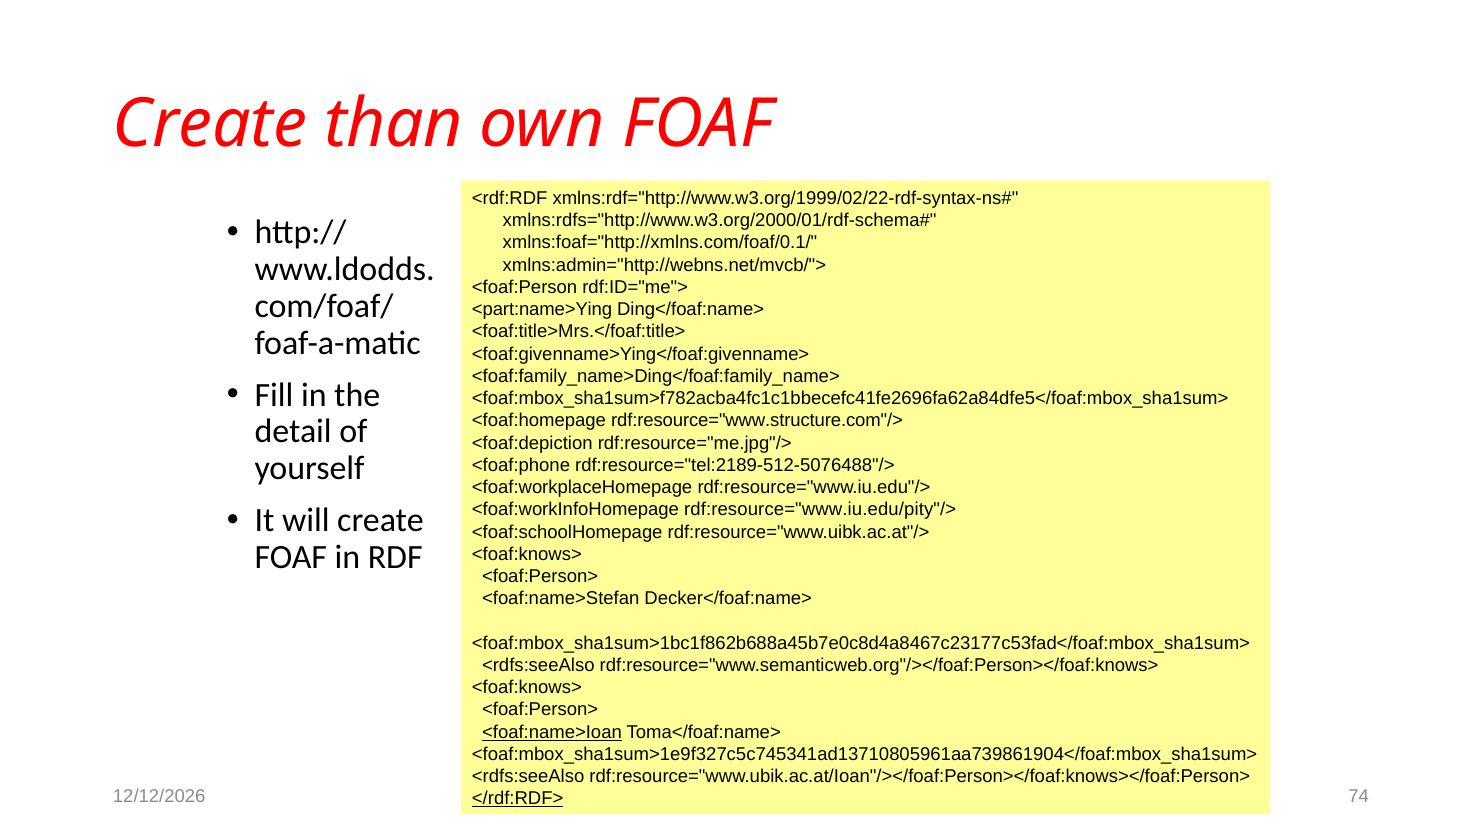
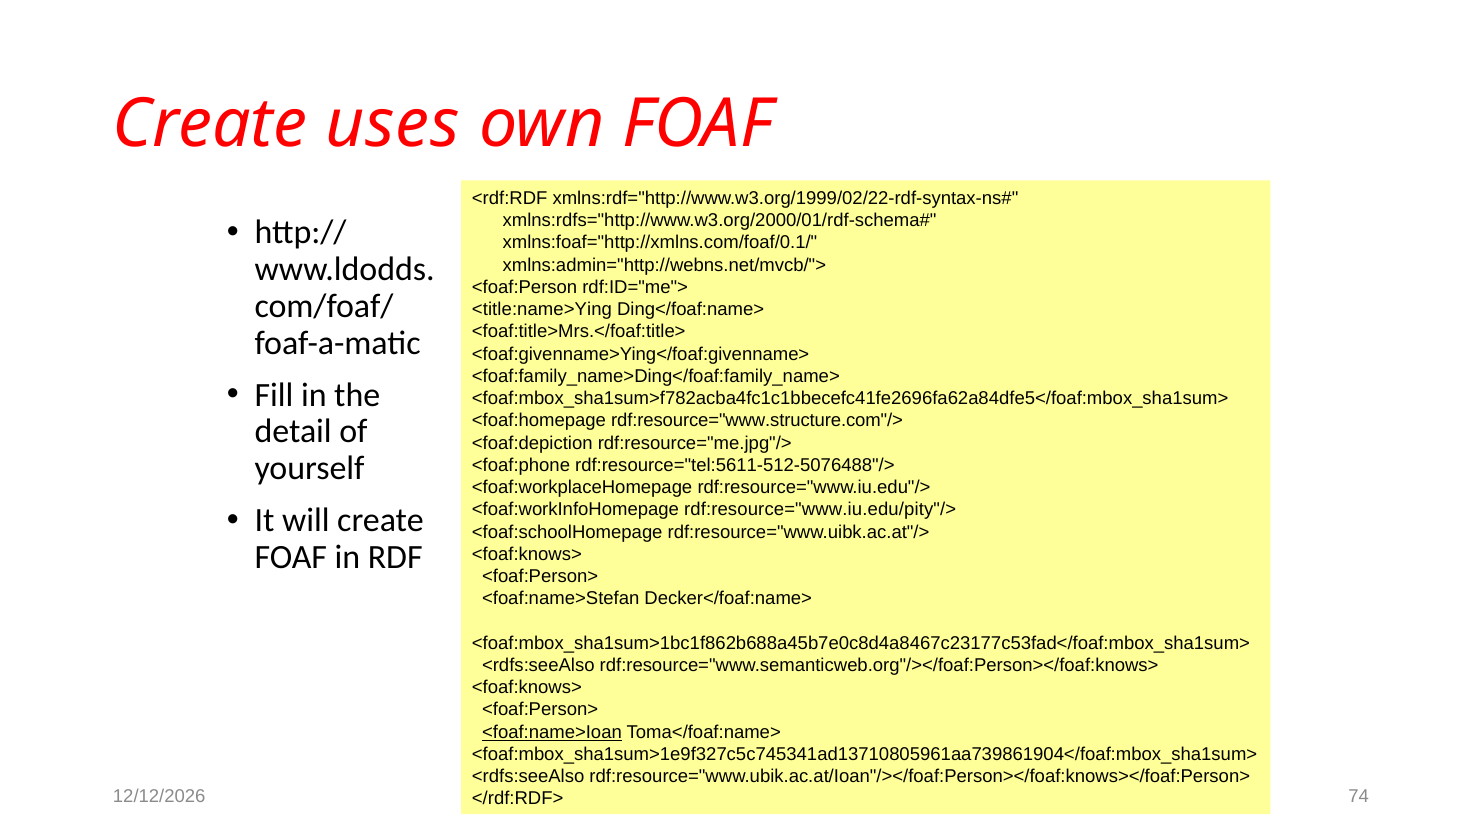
than: than -> uses
<part:name>Ying: <part:name>Ying -> <title:name>Ying
rdf:resource="tel:2189-512-5076488"/>: rdf:resource="tel:2189-512-5076488"/> -> rdf:resource="tel:5611-512-5076488"/>
</rdf:RDF> underline: present -> none
